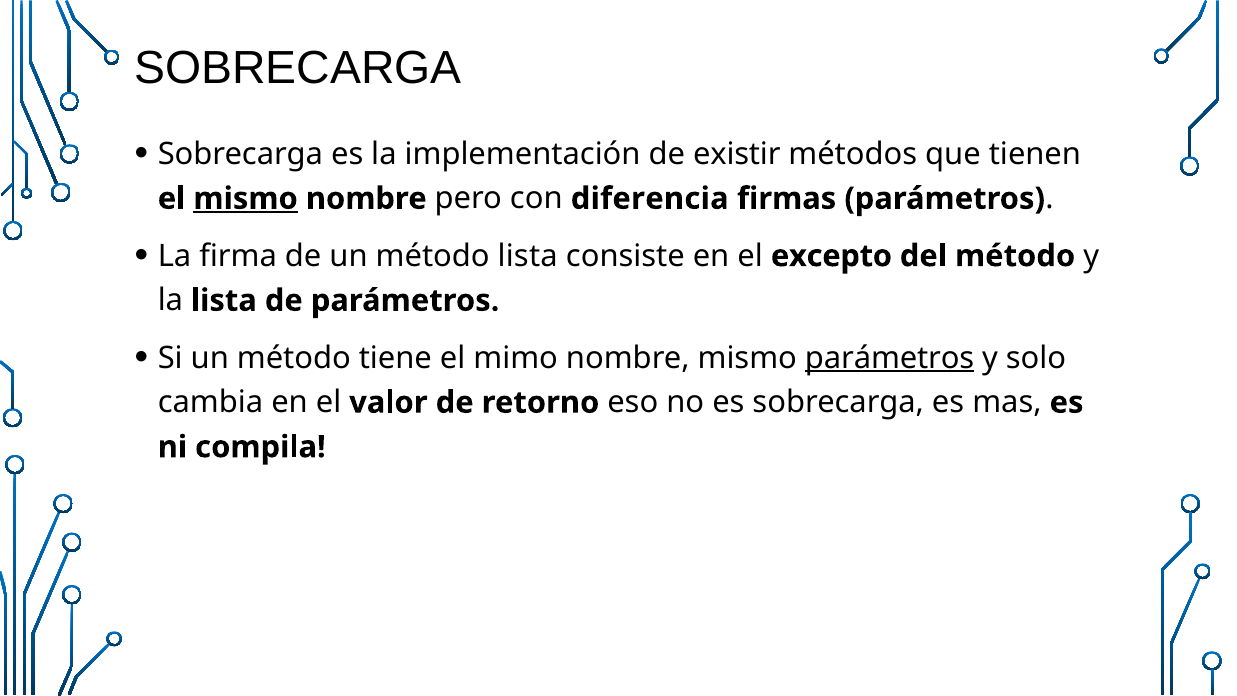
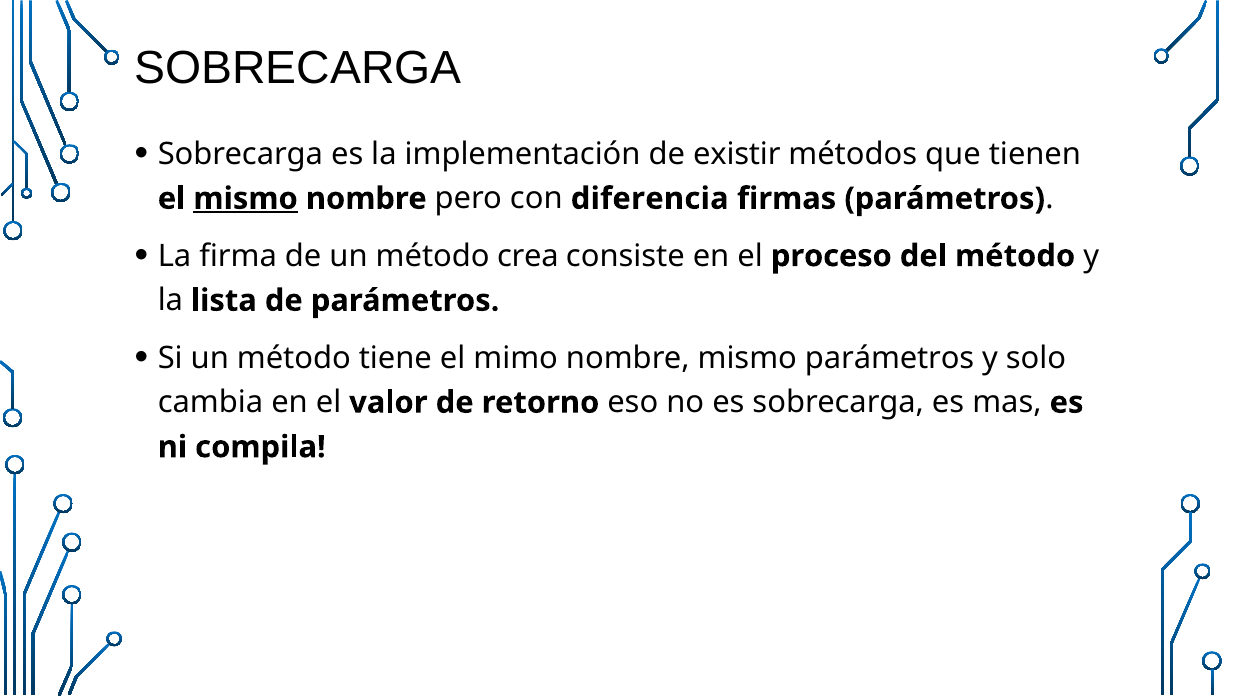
método lista: lista -> crea
excepto: excepto -> proceso
parámetros at (890, 358) underline: present -> none
